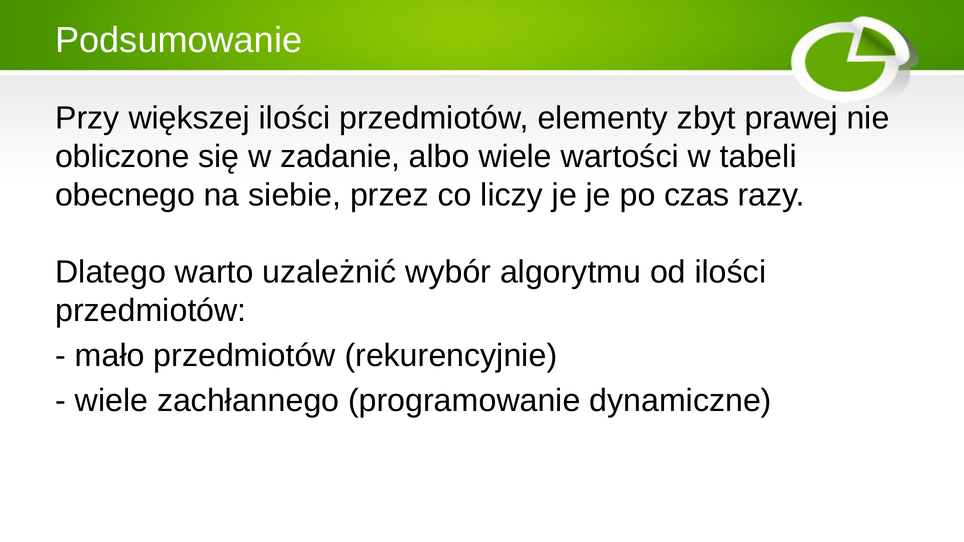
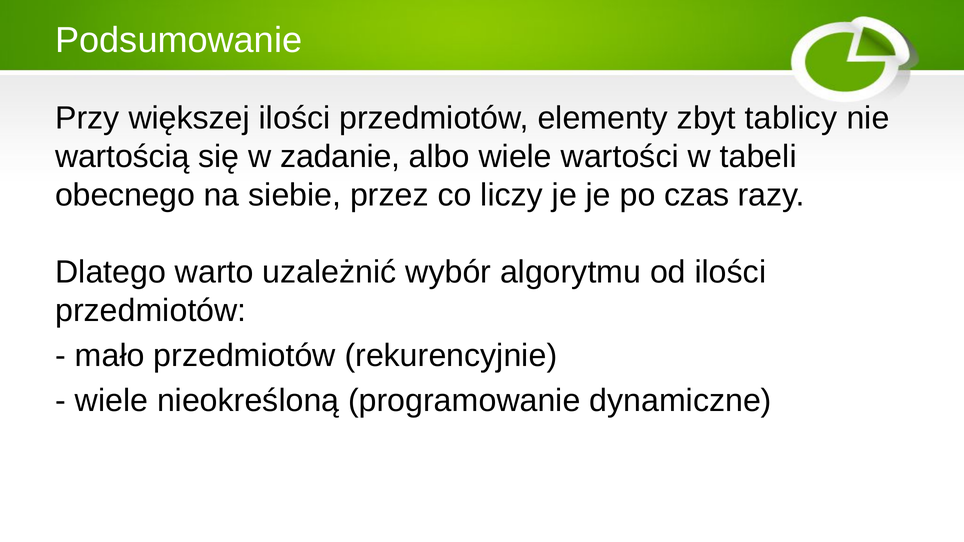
prawej: prawej -> tablicy
obliczone: obliczone -> wartością
zachłannego: zachłannego -> nieokreśloną
